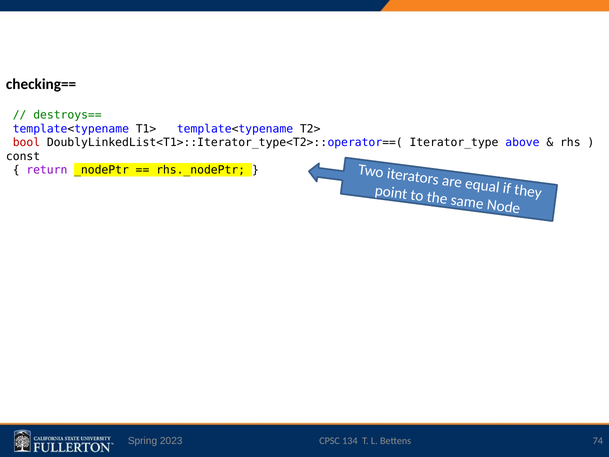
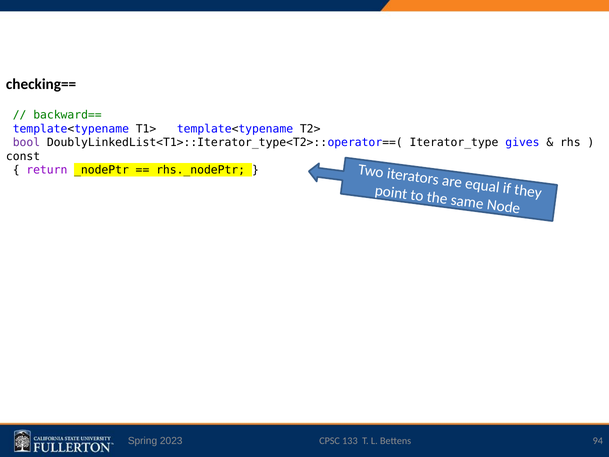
destroys==: destroys== -> backward==
bool colour: red -> purple
above: above -> gives
134: 134 -> 133
74: 74 -> 94
